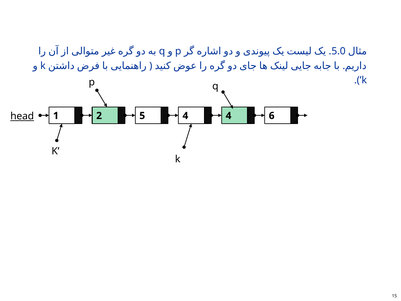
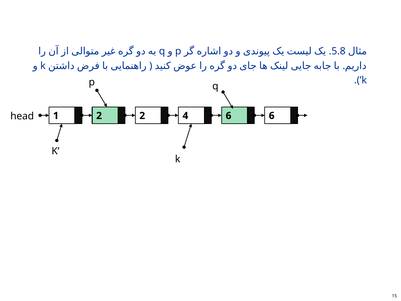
5.0: 5.0 -> 5.8
head underline: present -> none
2 5: 5 -> 2
4 4: 4 -> 6
